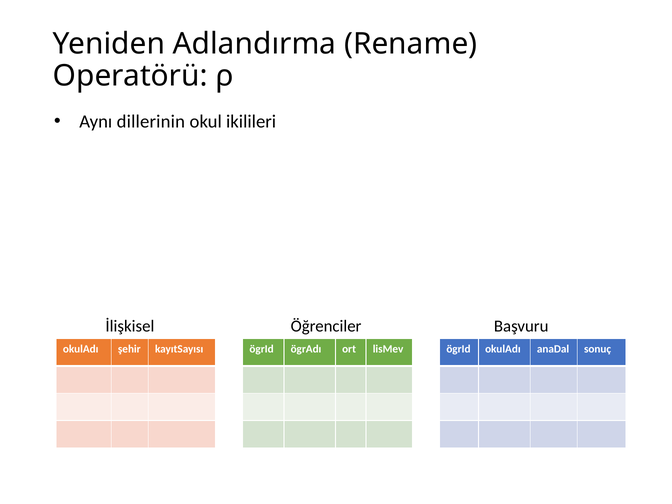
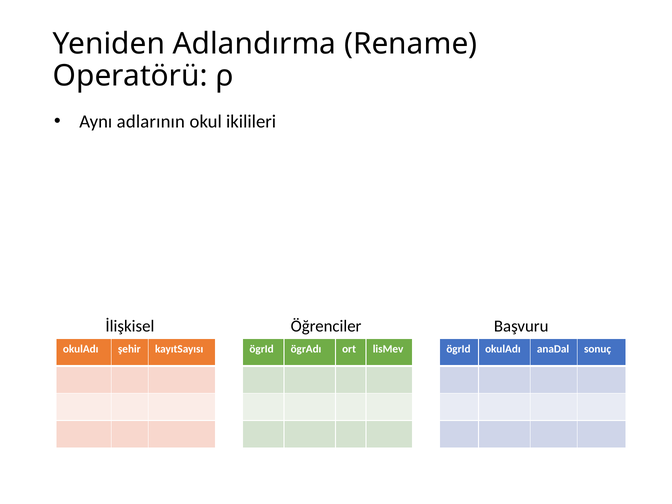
dillerinin: dillerinin -> adlarının
